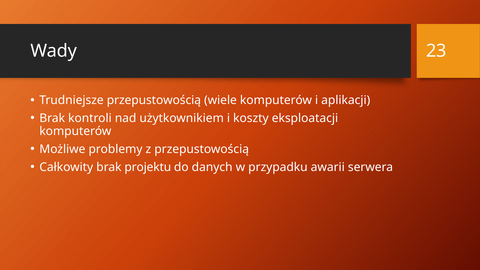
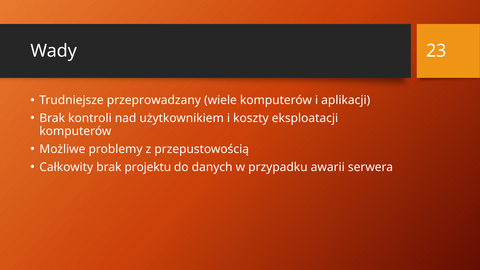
Trudniejsze przepustowością: przepustowością -> przeprowadzany
